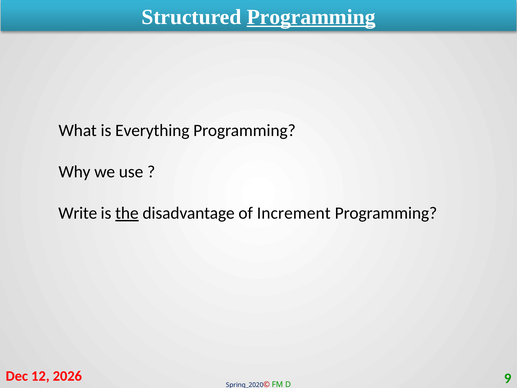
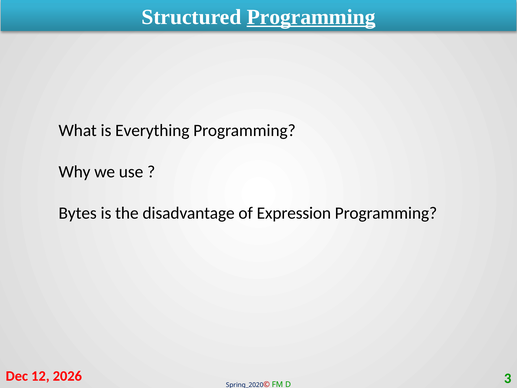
Write: Write -> Bytes
the underline: present -> none
Increment: Increment -> Expression
9: 9 -> 3
